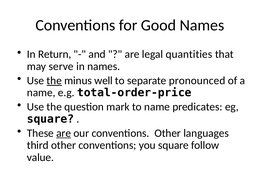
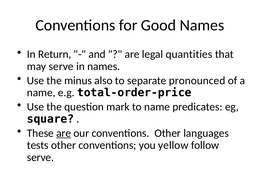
the at (54, 81) underline: present -> none
well: well -> also
third: third -> tests
you square: square -> yellow
value at (40, 157): value -> serve
